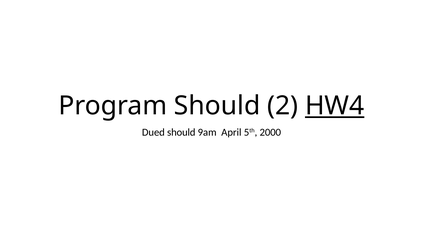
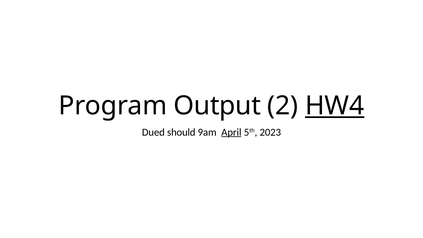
Program Should: Should -> Output
April underline: none -> present
2000: 2000 -> 2023
